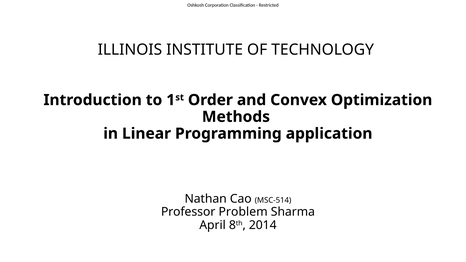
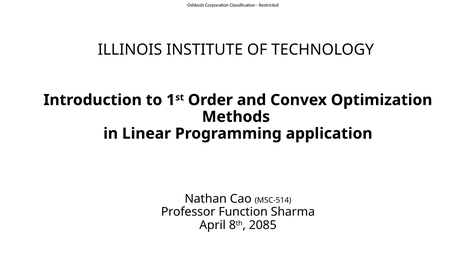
Problem: Problem -> Function
2014: 2014 -> 2085
